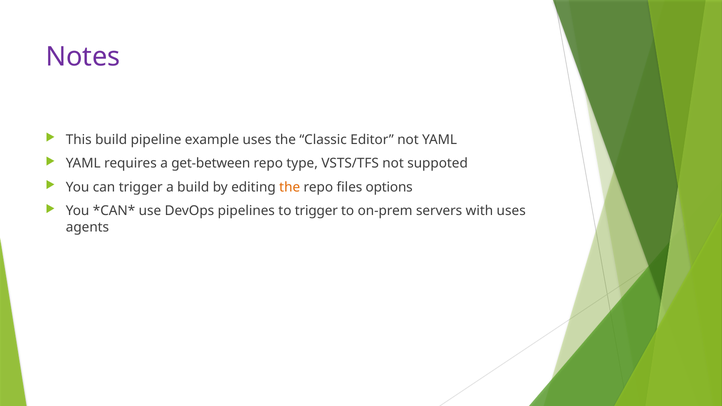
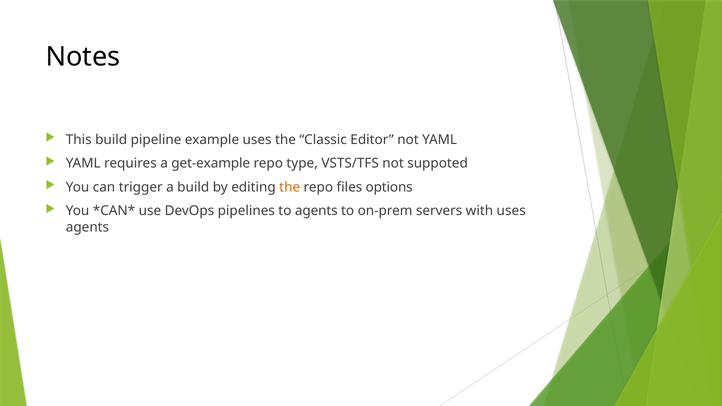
Notes colour: purple -> black
get-between: get-between -> get-example
to trigger: trigger -> agents
